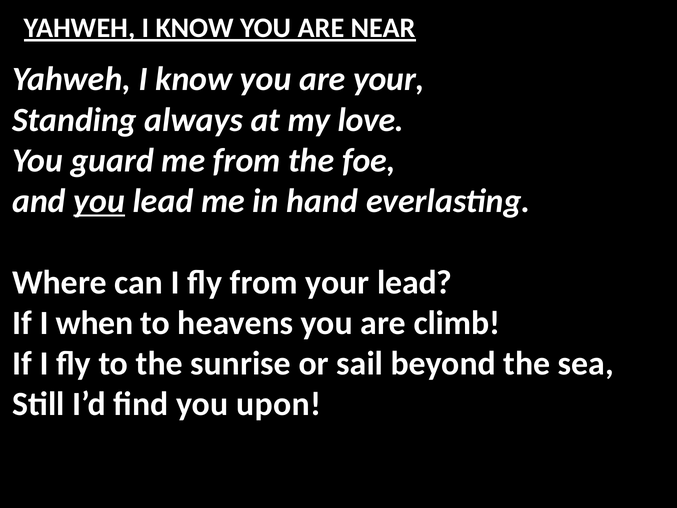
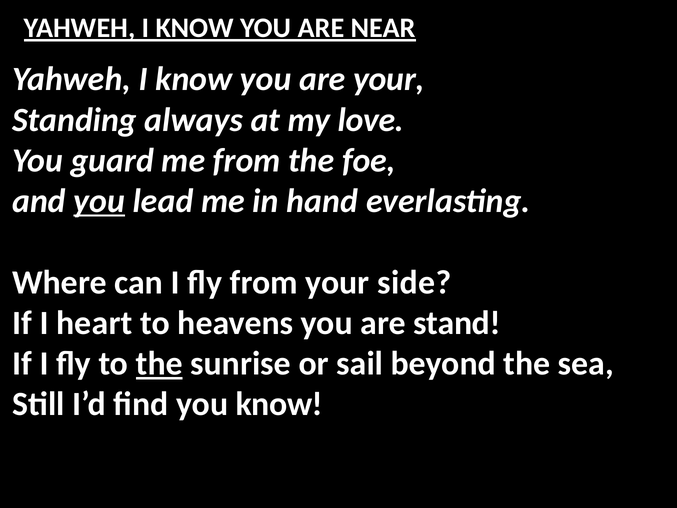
your lead: lead -> side
when: when -> heart
climb: climb -> stand
the at (159, 363) underline: none -> present
you upon: upon -> know
